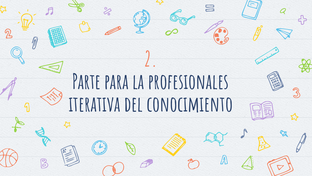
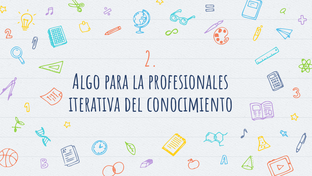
Parte: Parte -> Algo
